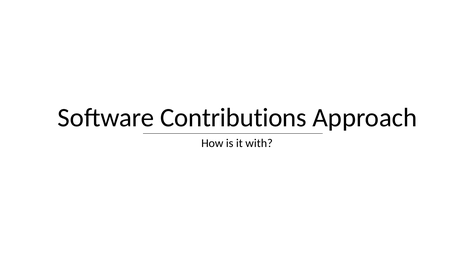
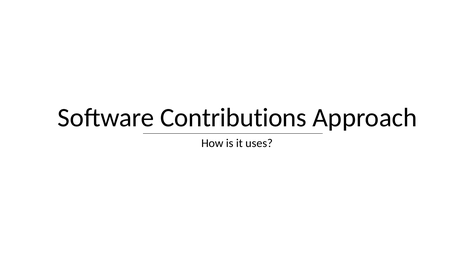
with: with -> uses
